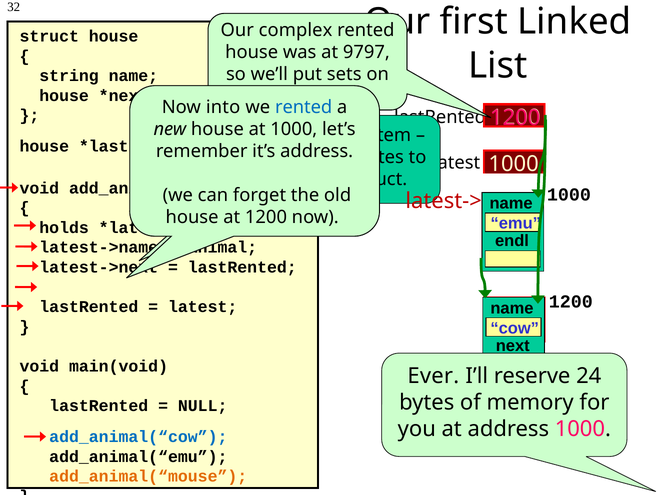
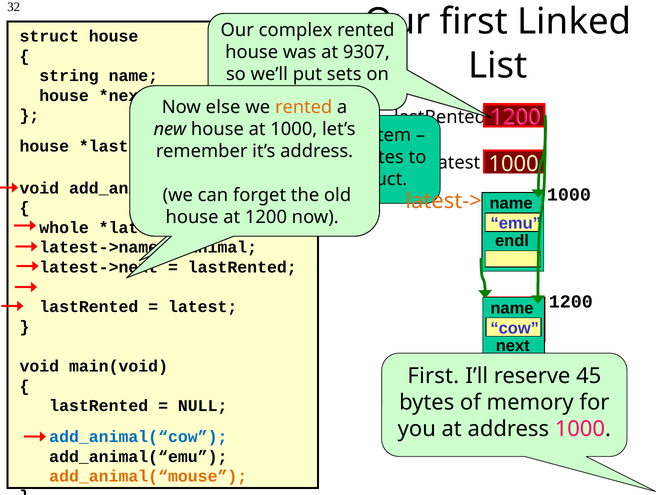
9797: 9797 -> 9307
into: into -> else
rented at (304, 107) colour: blue -> orange
latest-> colour: red -> orange
holds: holds -> whole
Ever at (433, 376): Ever -> First
24: 24 -> 45
